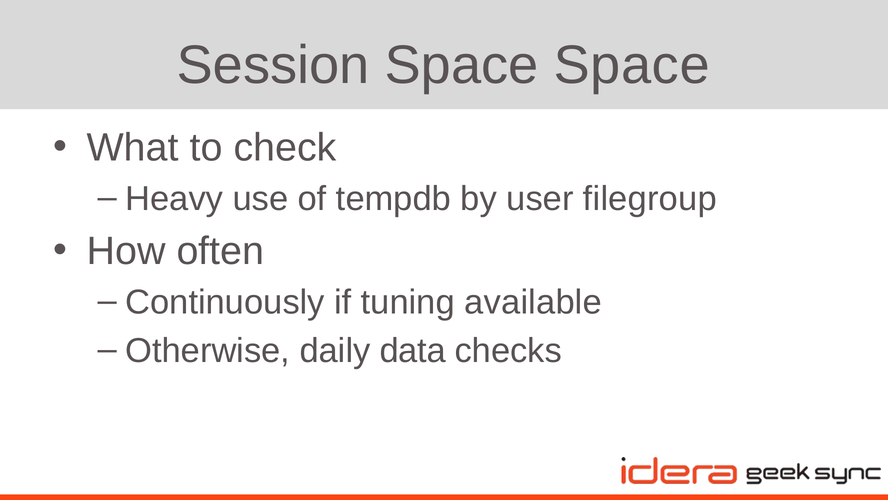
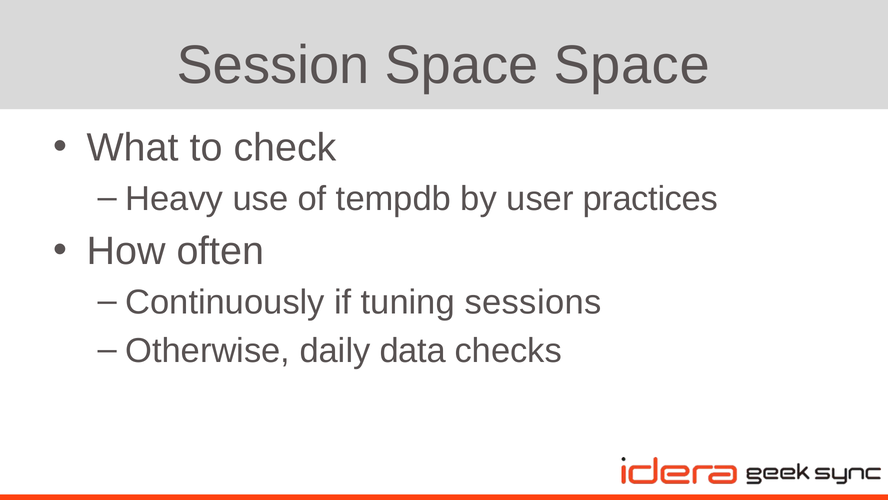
filegroup: filegroup -> practices
available: available -> sessions
